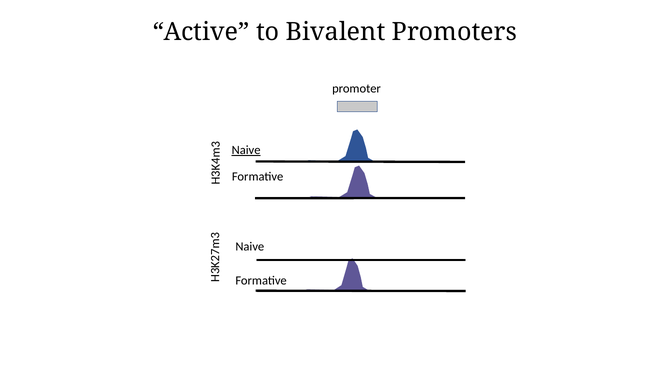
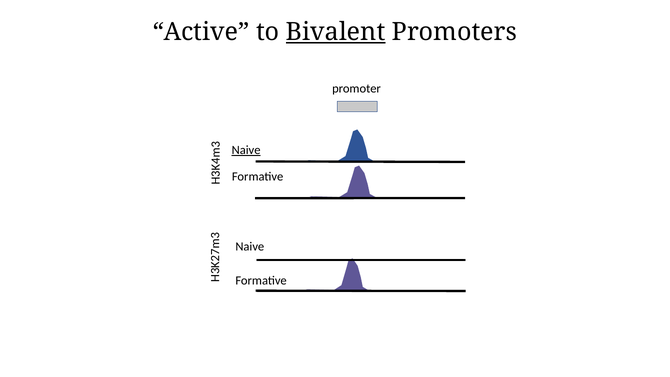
Bivalent underline: none -> present
